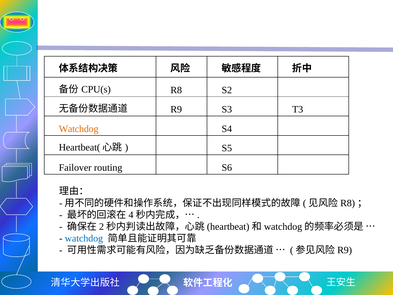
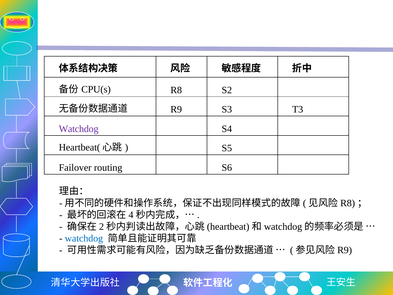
Watchdog at (79, 129) colour: orange -> purple
